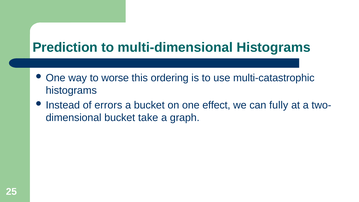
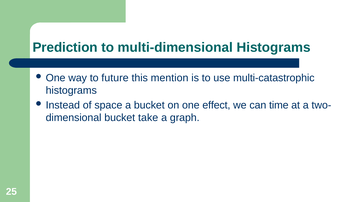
worse: worse -> future
ordering: ordering -> mention
errors: errors -> space
fully: fully -> time
